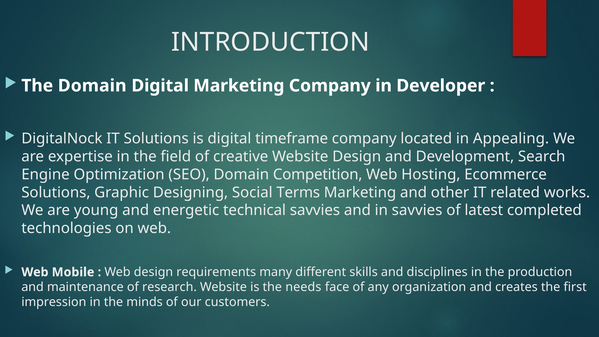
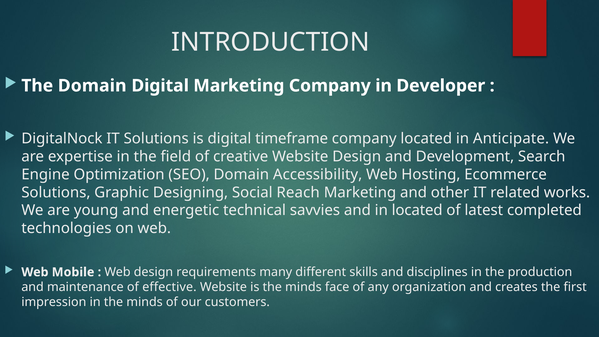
Appealing: Appealing -> Anticipate
Competition: Competition -> Accessibility
Terms: Terms -> Reach
in savvies: savvies -> located
research: research -> effective
is the needs: needs -> minds
